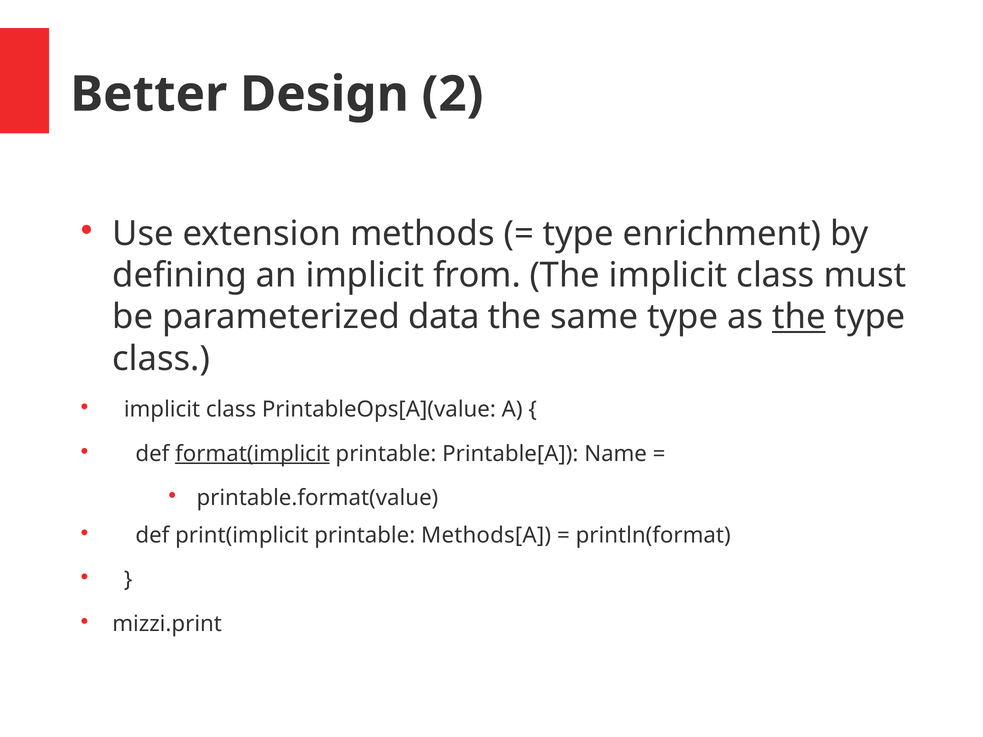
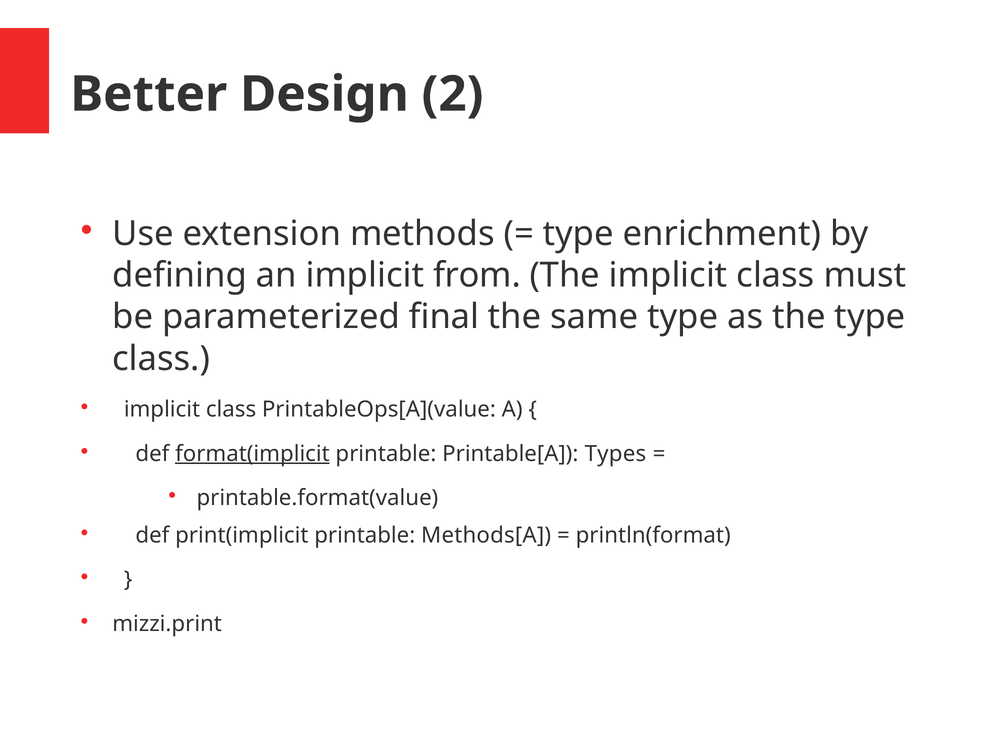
data: data -> final
the at (799, 317) underline: present -> none
Name: Name -> Types
